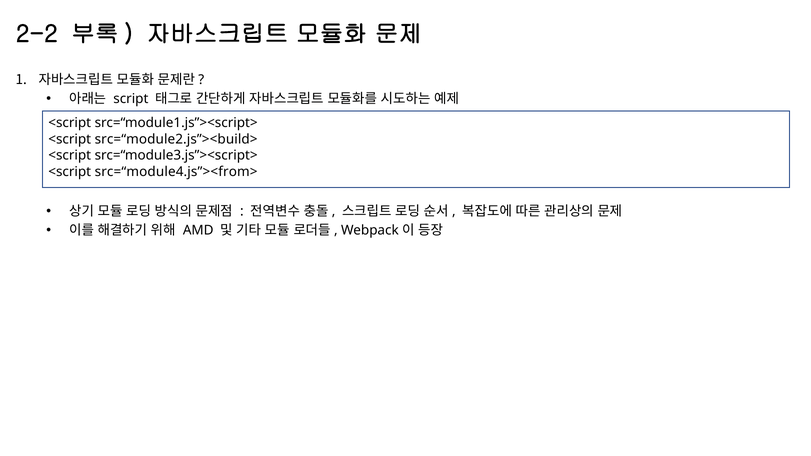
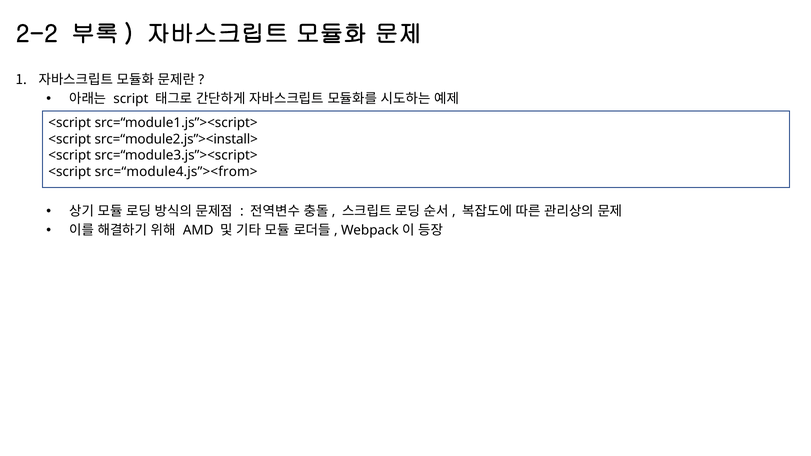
src=“module2.js”><build>: src=“module2.js”><build> -> src=“module2.js”><install>
